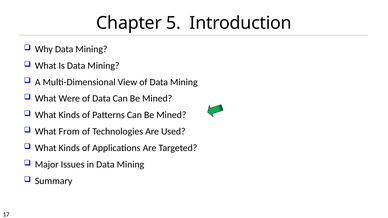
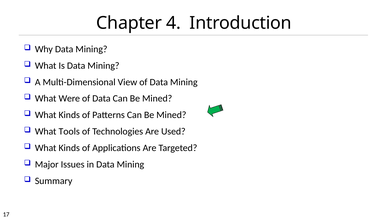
5: 5 -> 4
From: From -> Tools
